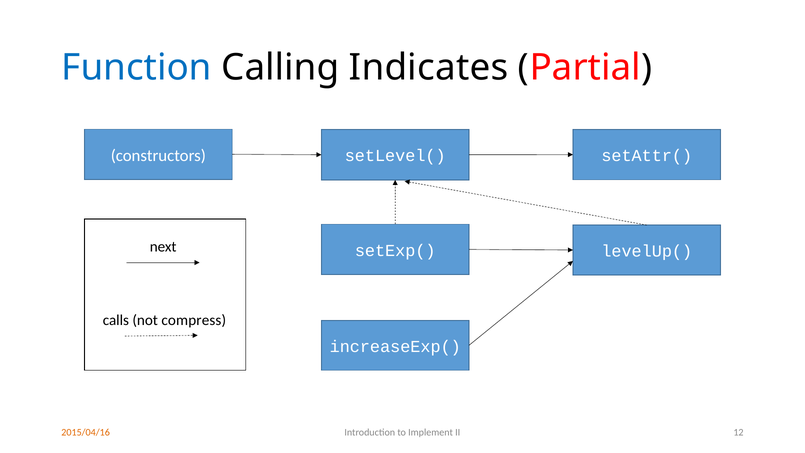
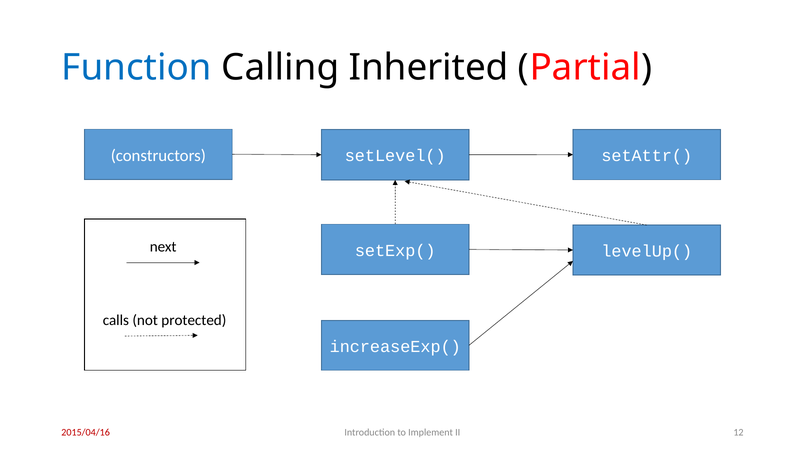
Indicates: Indicates -> Inherited
compress: compress -> protected
2015/04/16 colour: orange -> red
